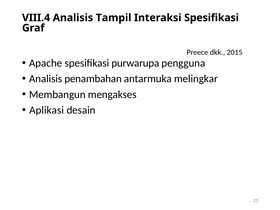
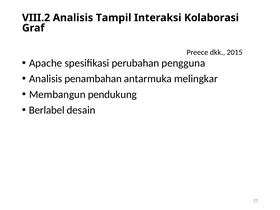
VIII.4: VIII.4 -> VIII.2
Interaksi Spesifikasi: Spesifikasi -> Kolaborasi
purwarupa: purwarupa -> perubahan
mengakses: mengakses -> pendukung
Aplikasi: Aplikasi -> Berlabel
